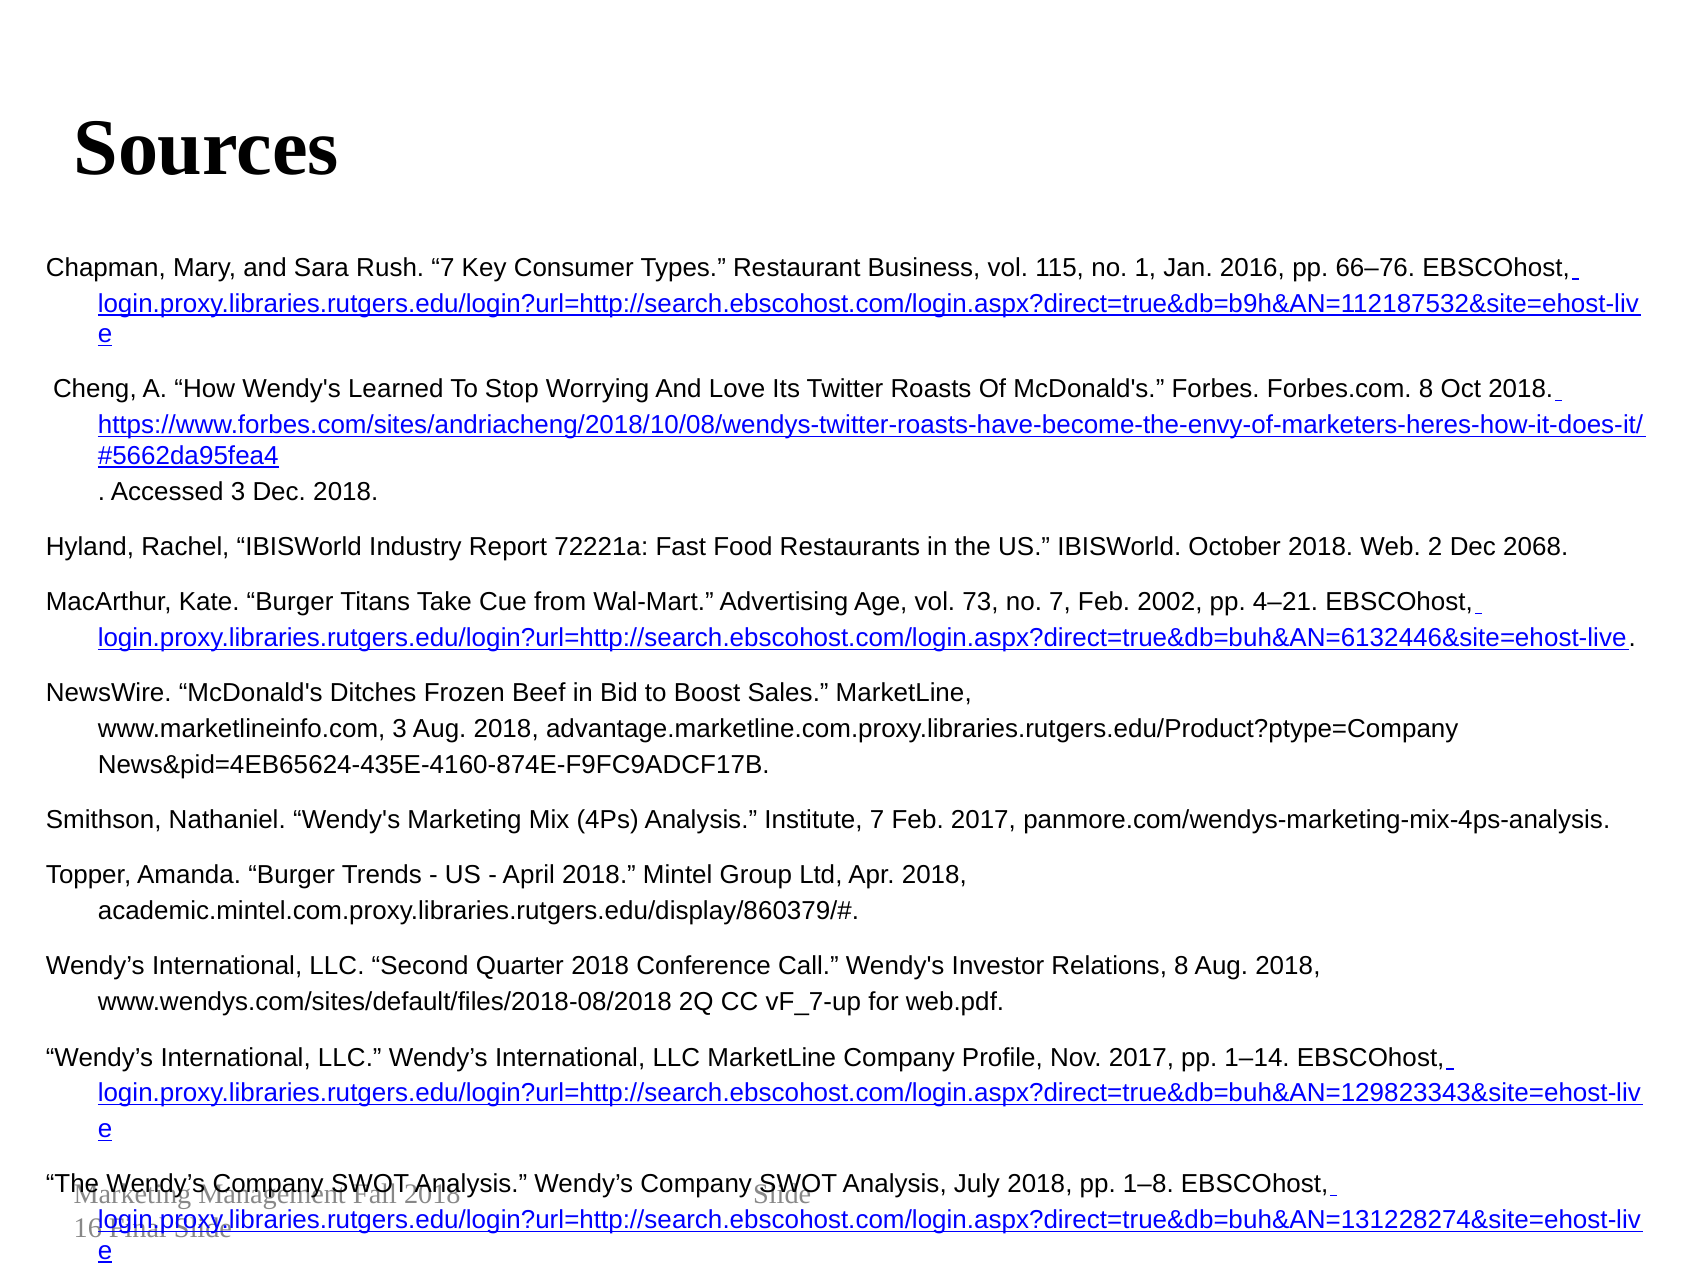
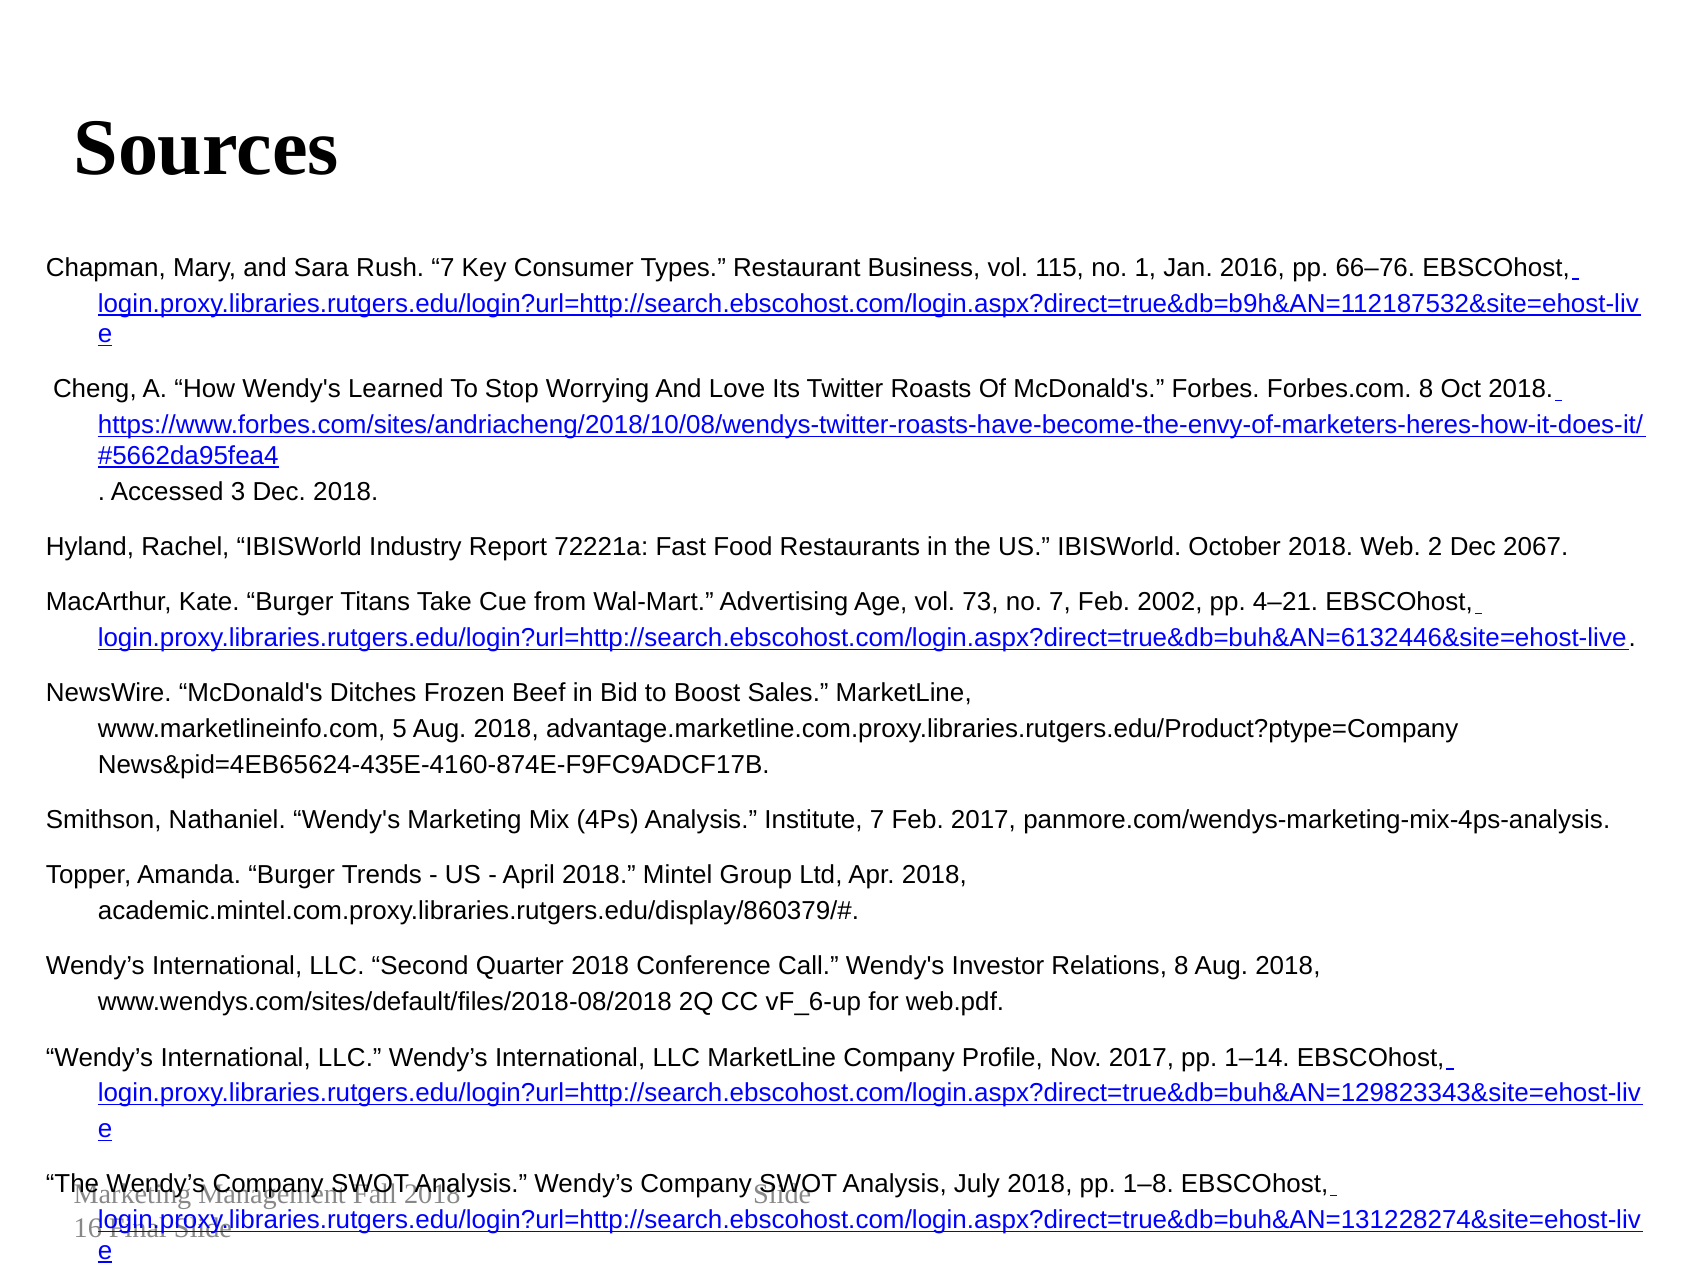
2068: 2068 -> 2067
www.marketlineinfo.com 3: 3 -> 5
vF_7-up: vF_7-up -> vF_6-up
